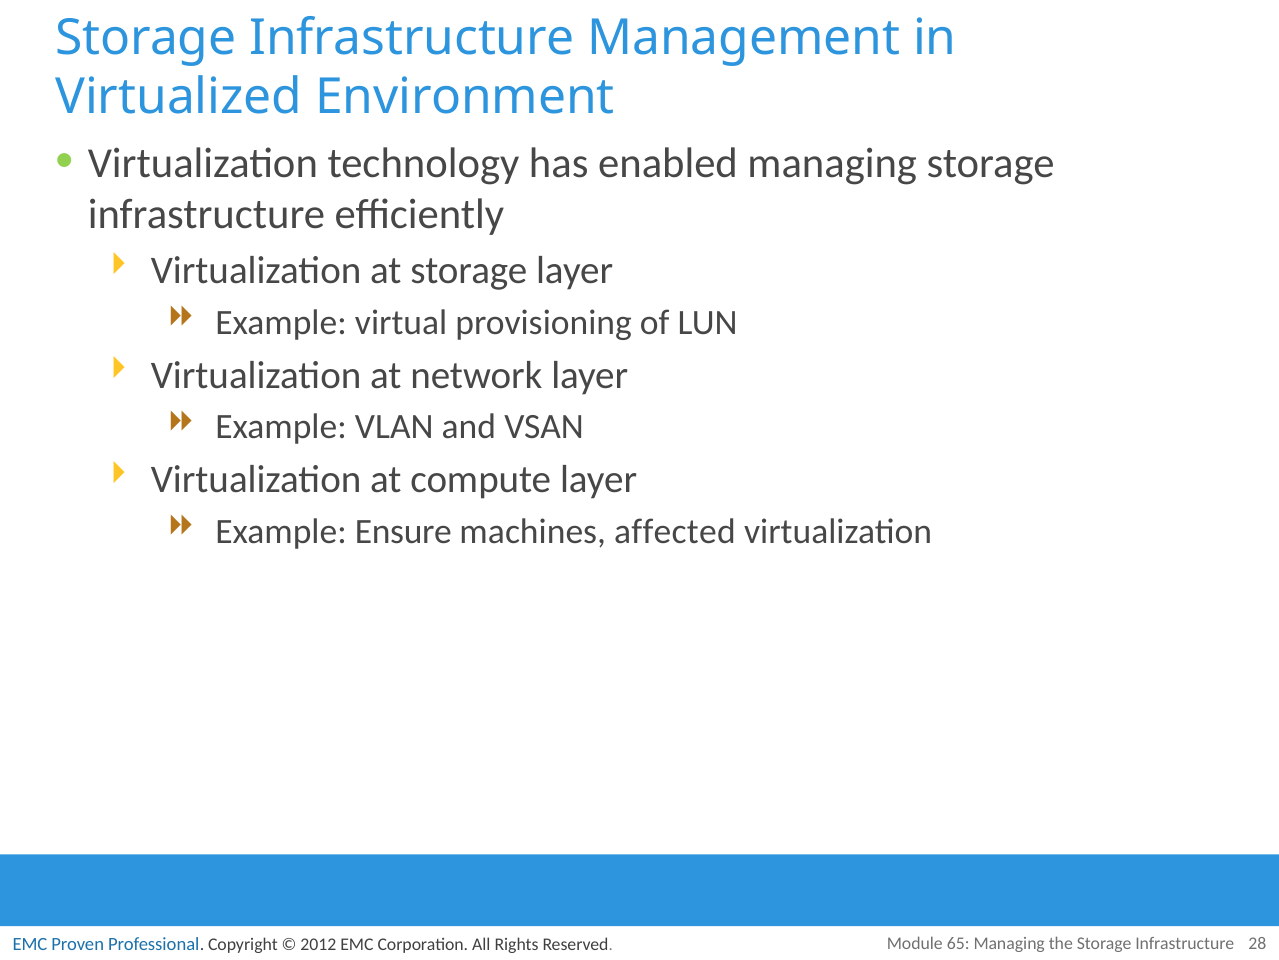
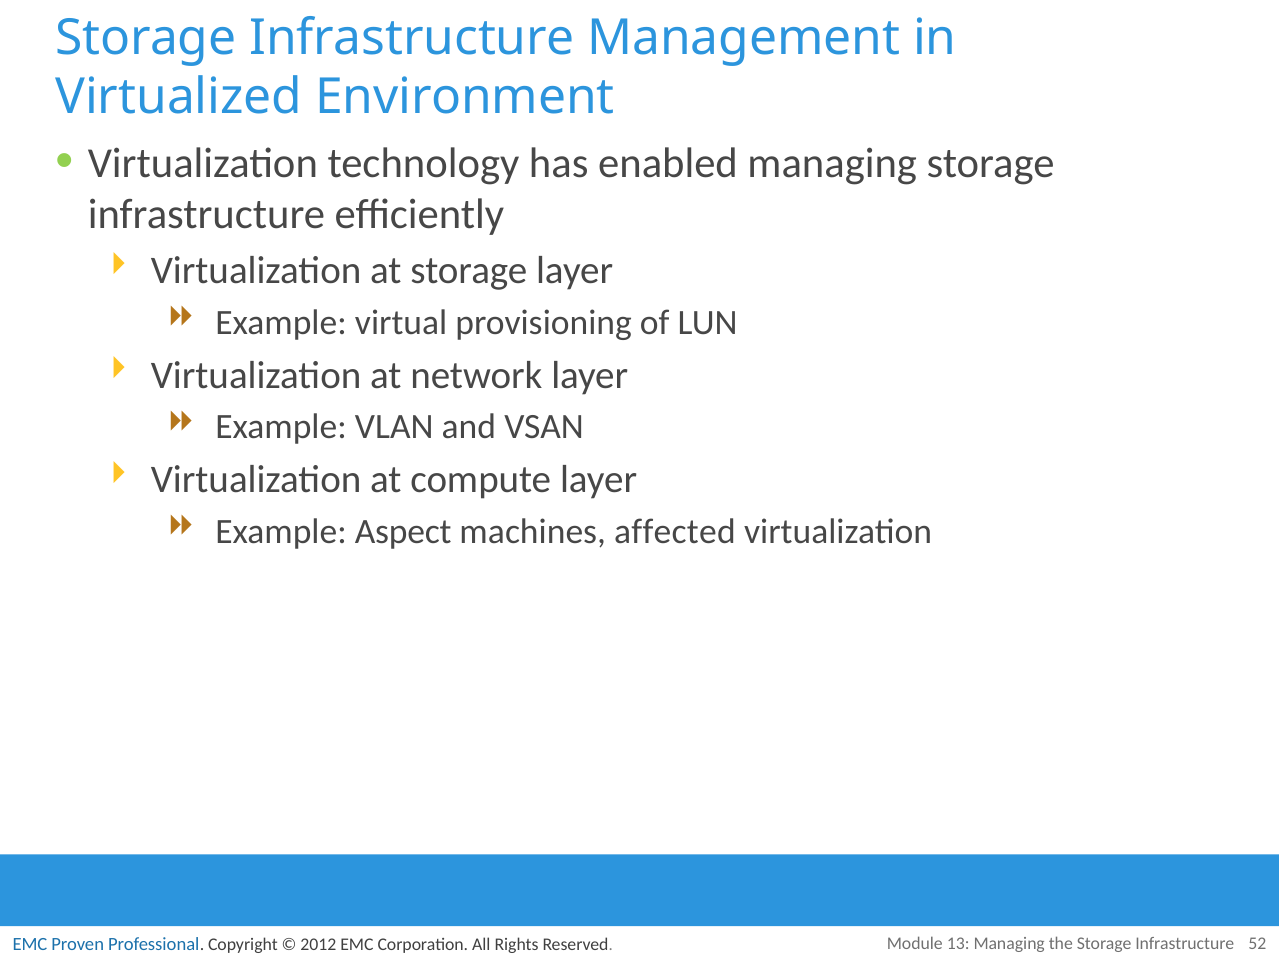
Ensure: Ensure -> Aspect
65: 65 -> 13
28: 28 -> 52
